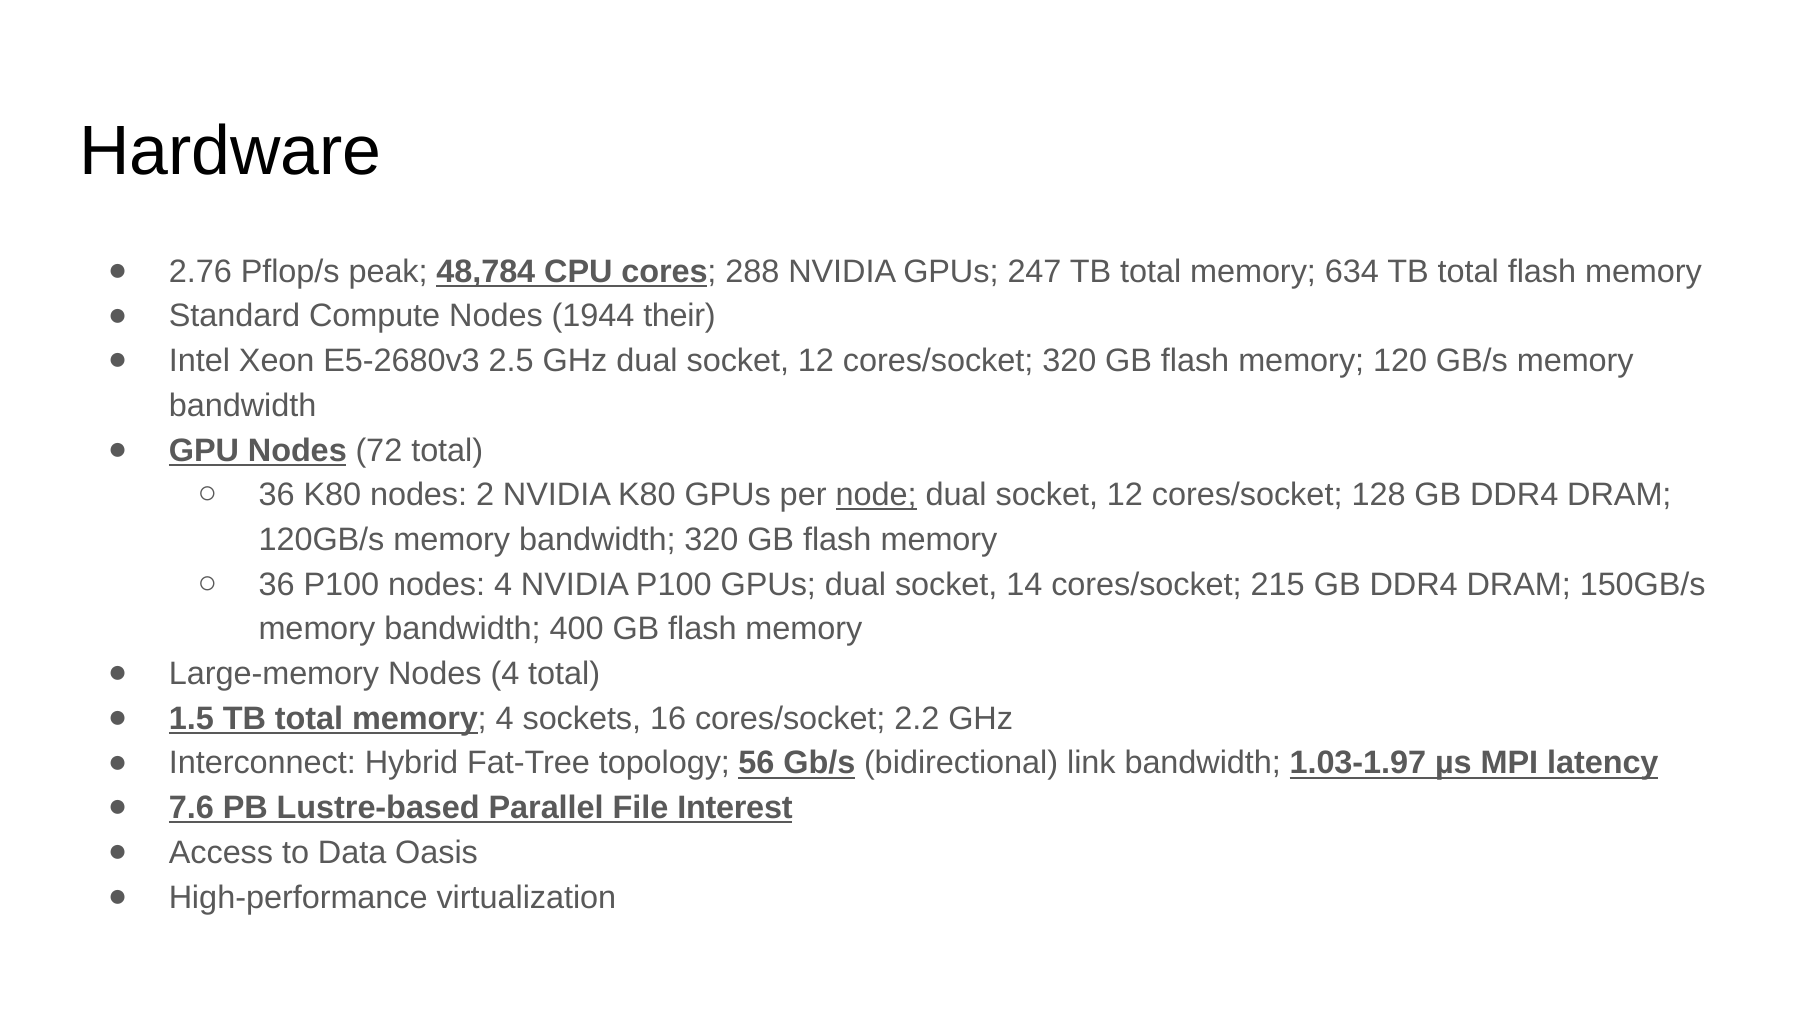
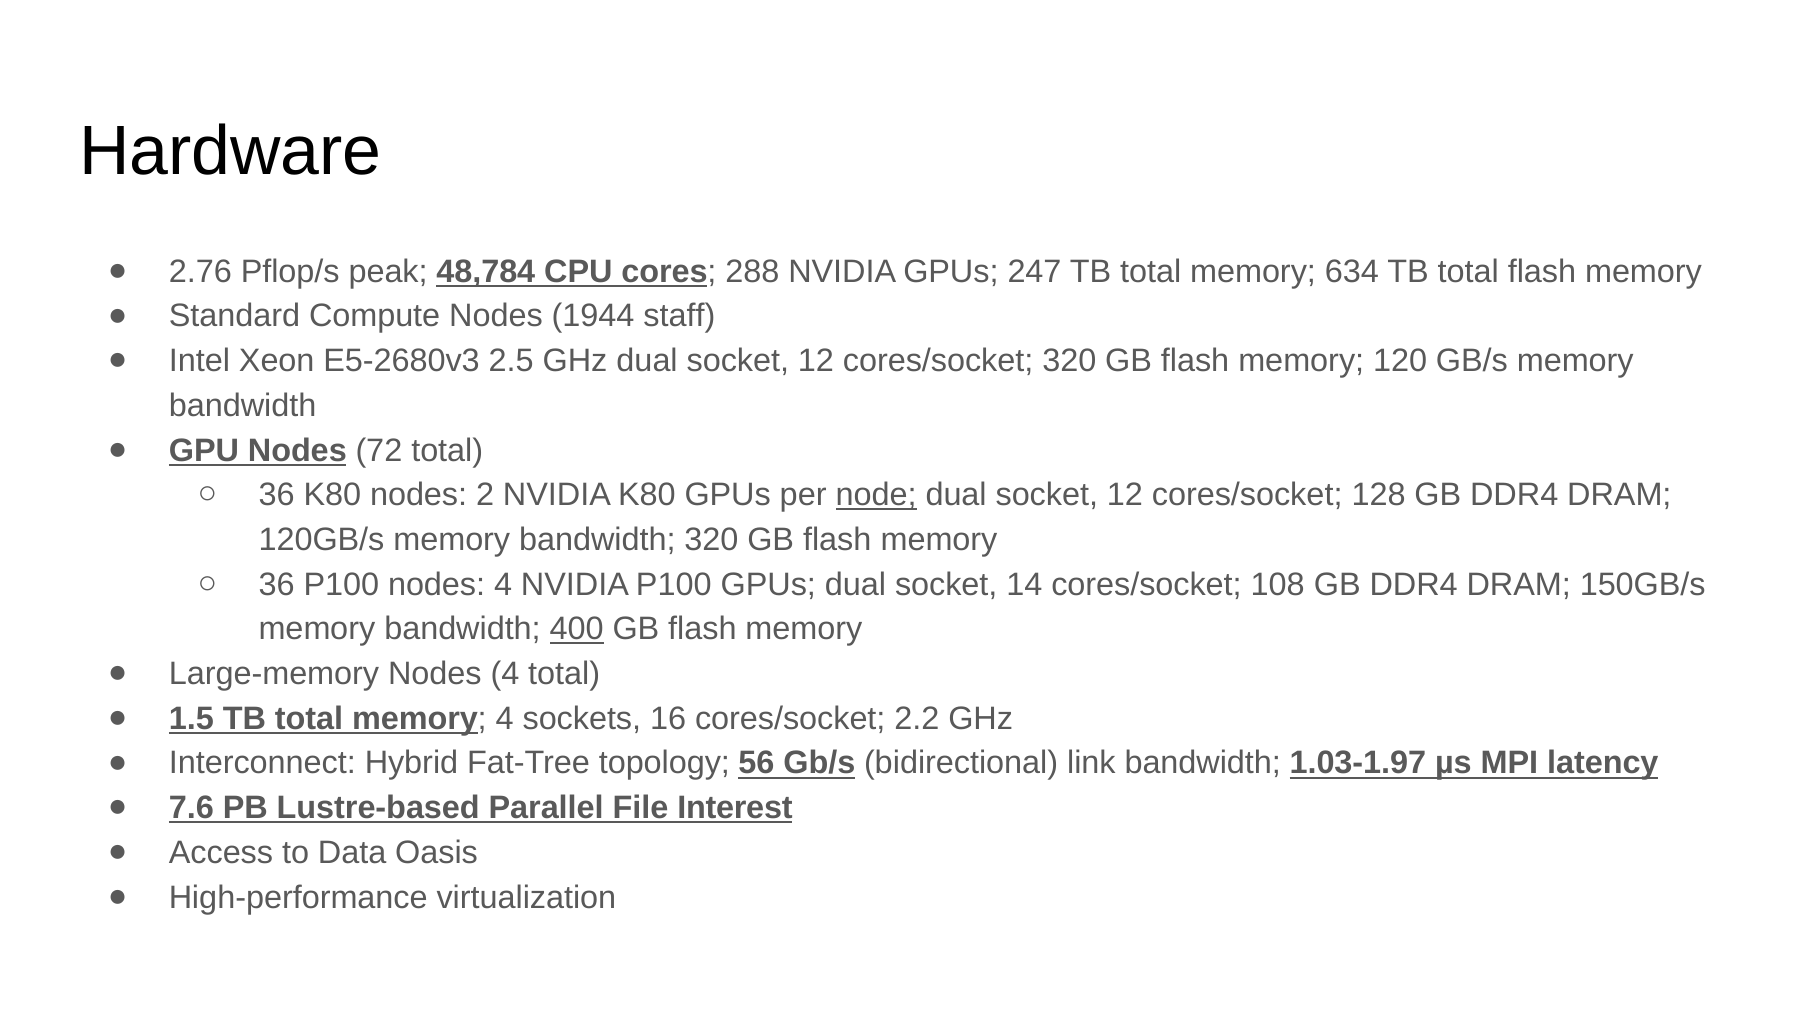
their: their -> staff
215: 215 -> 108
400 underline: none -> present
